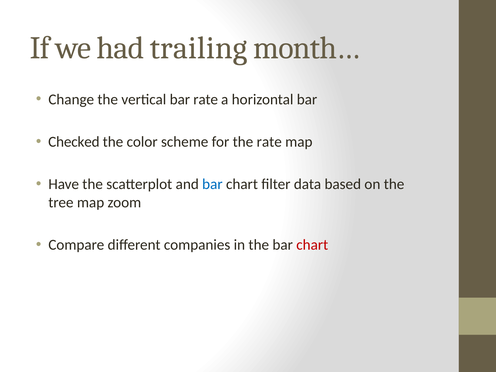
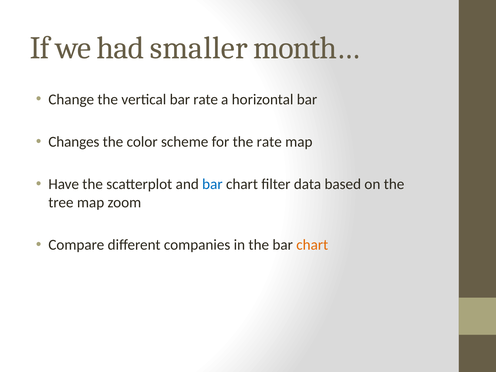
trailing: trailing -> smaller
Checked: Checked -> Changes
chart at (312, 245) colour: red -> orange
